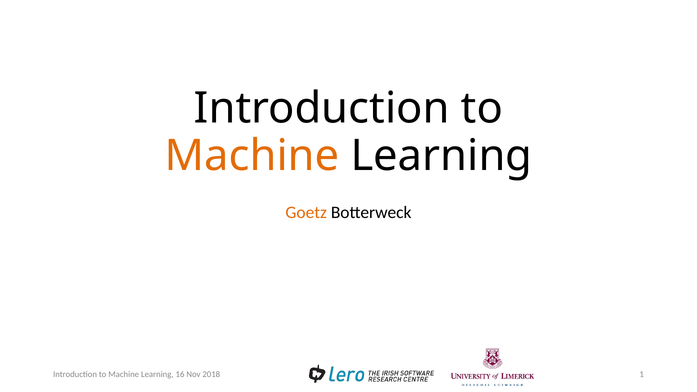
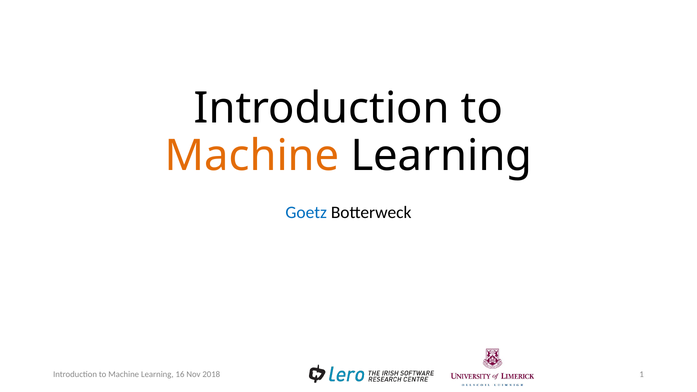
Goetz colour: orange -> blue
